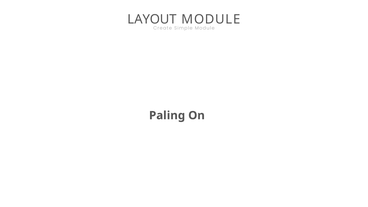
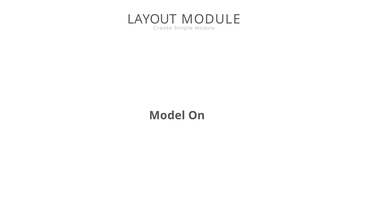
Paling: Paling -> Model
